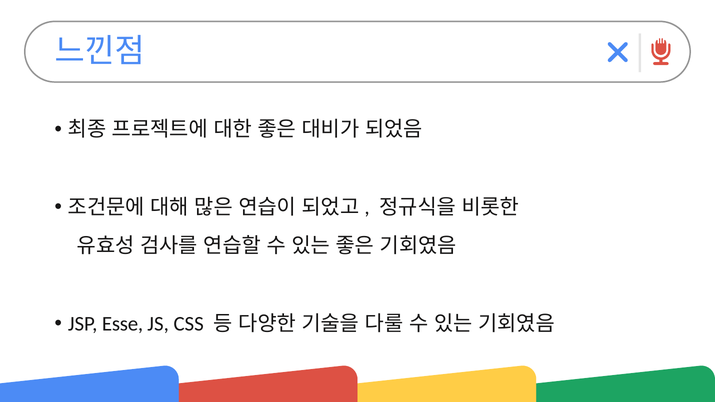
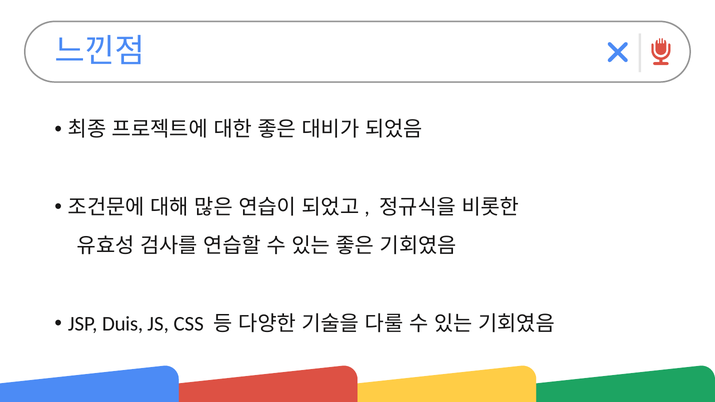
Esse: Esse -> Duis
